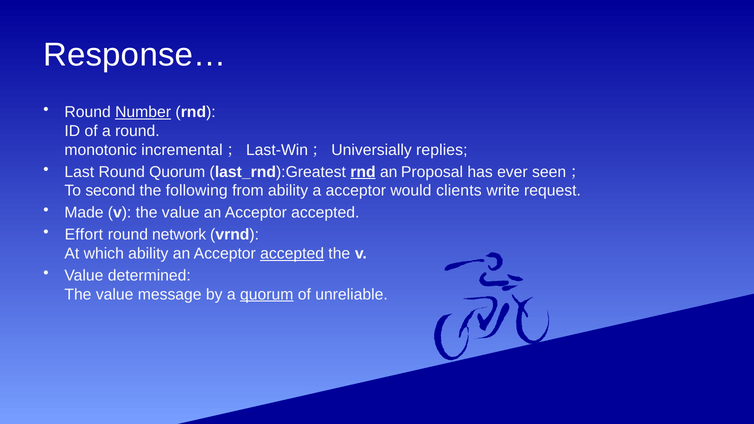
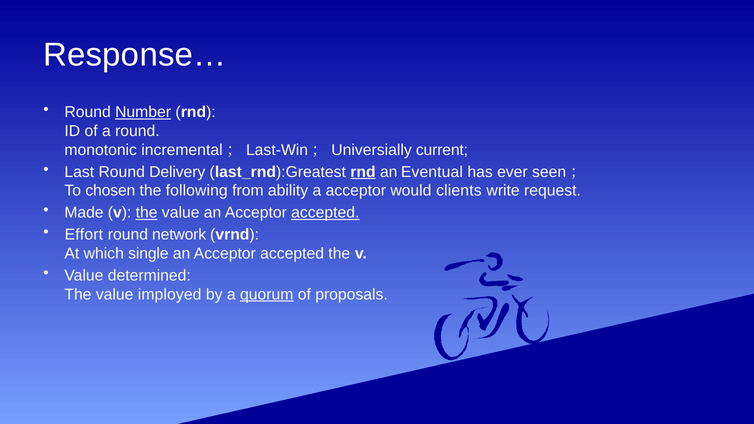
replies: replies -> current
Round Quorum: Quorum -> Delivery
Proposal: Proposal -> Eventual
second: second -> chosen
the at (147, 213) underline: none -> present
accepted at (325, 213) underline: none -> present
which ability: ability -> single
accepted at (292, 254) underline: present -> none
message: message -> imployed
unreliable: unreliable -> proposals
